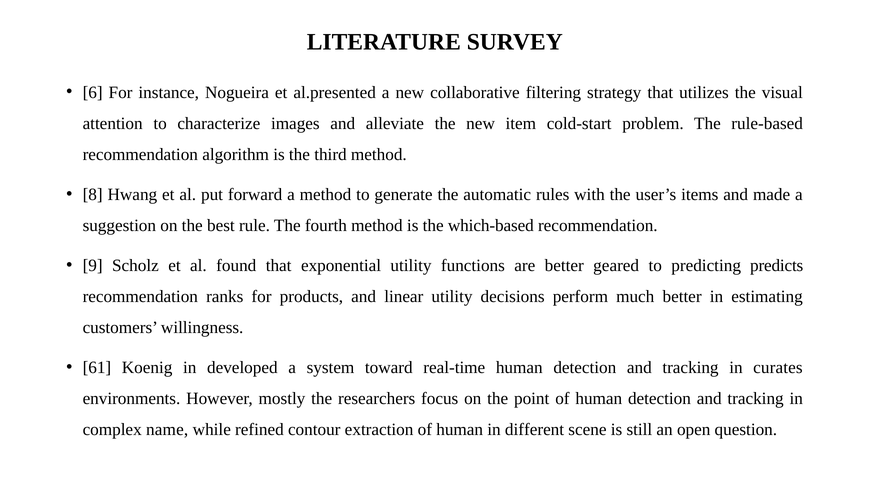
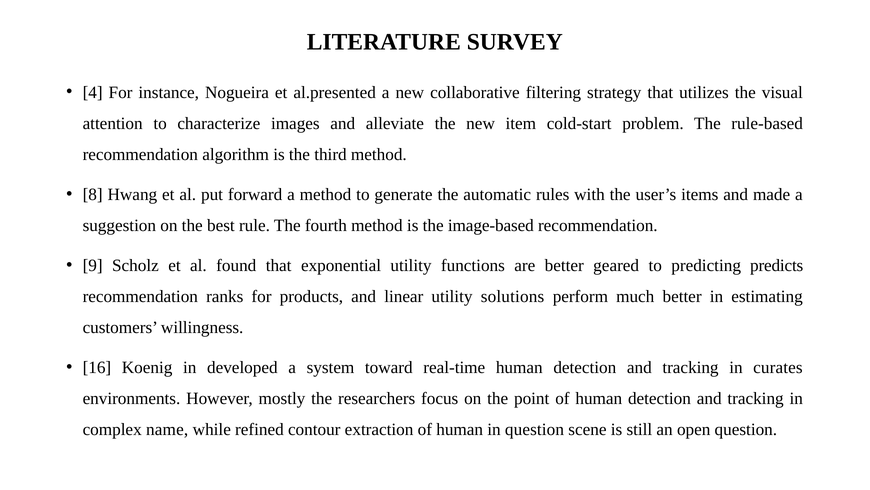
6: 6 -> 4
which-based: which-based -> image-based
decisions: decisions -> solutions
61: 61 -> 16
in different: different -> question
